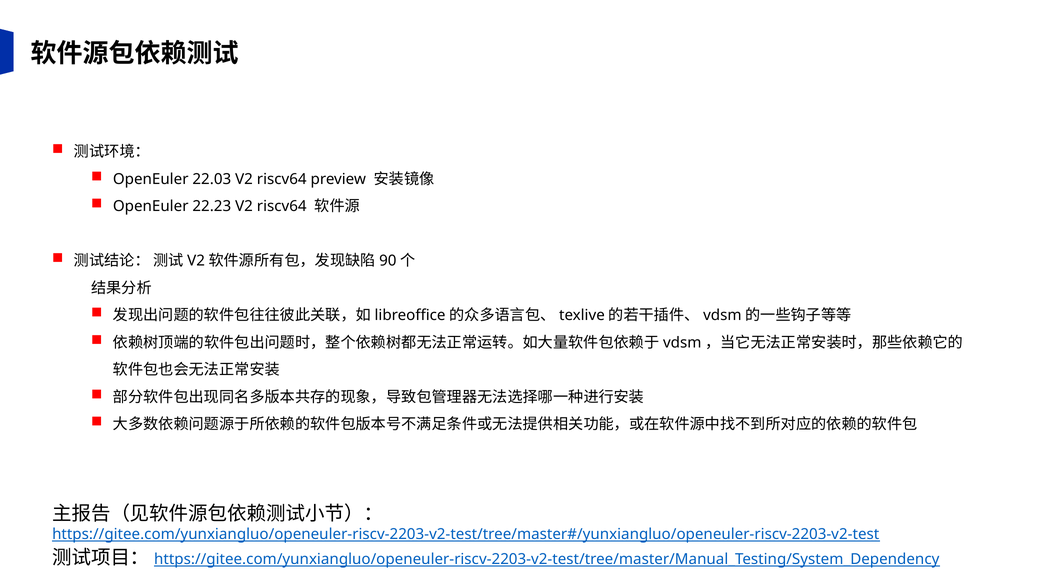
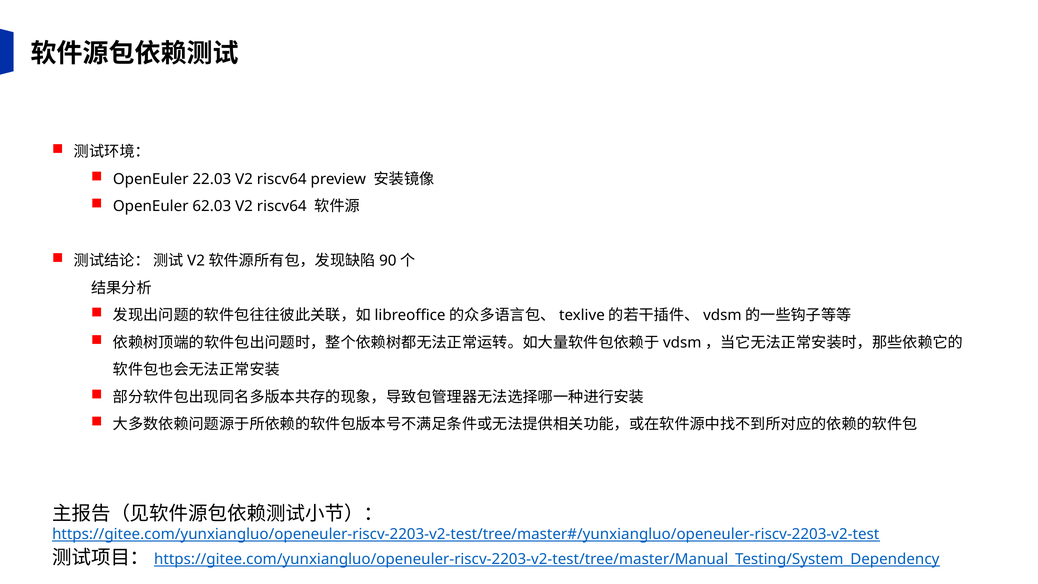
22.23: 22.23 -> 62.03
